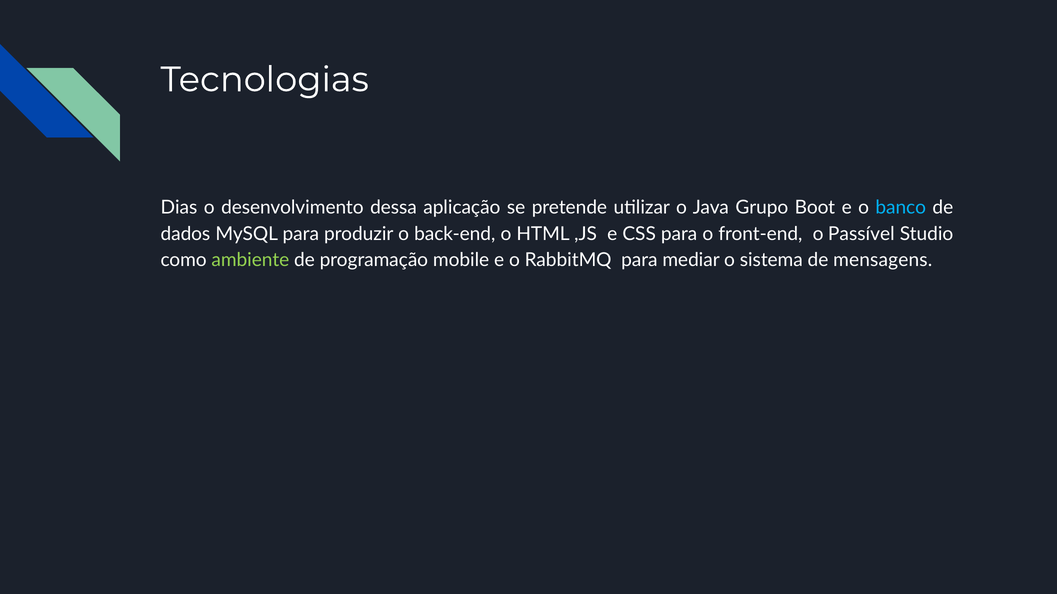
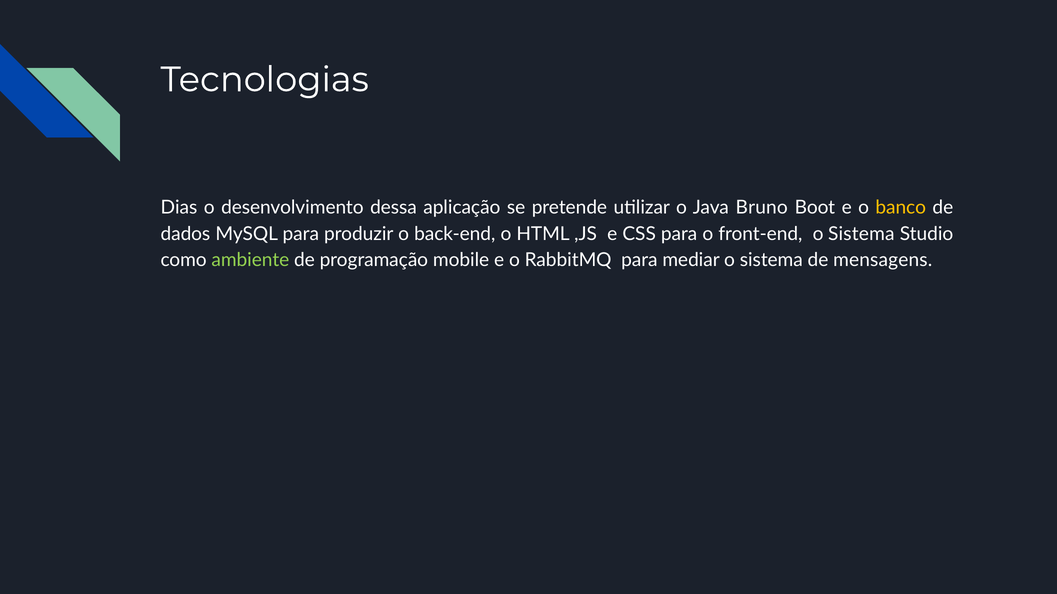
Grupo: Grupo -> Bruno
banco colour: light blue -> yellow
front-end o Passível: Passível -> Sistema
